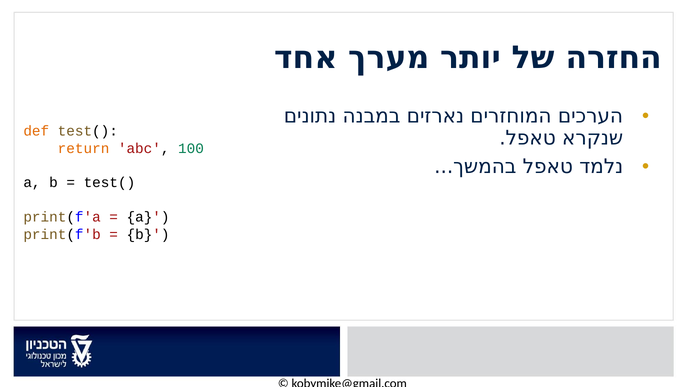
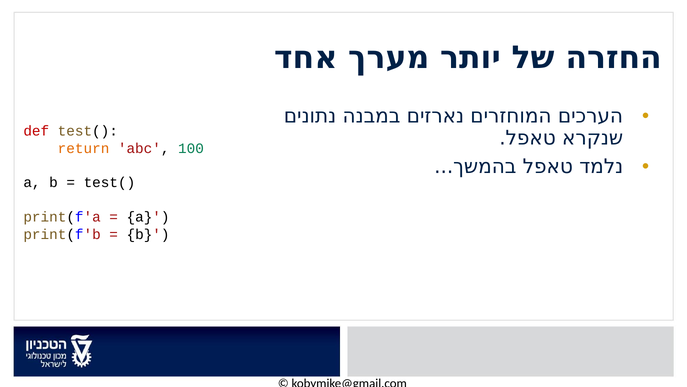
def colour: orange -> red
